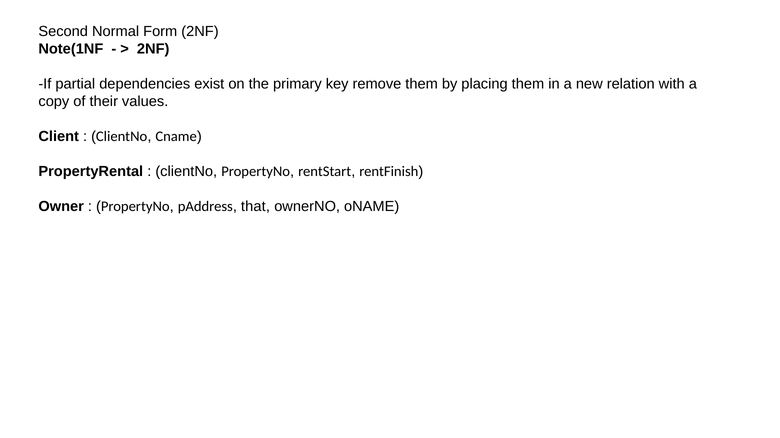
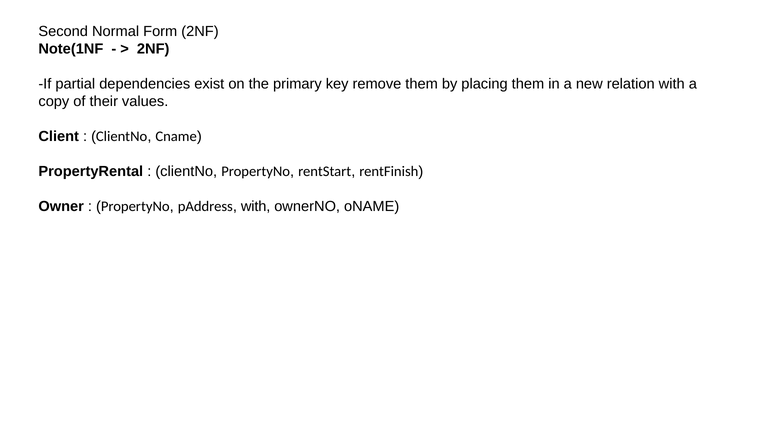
pAddress that: that -> with
